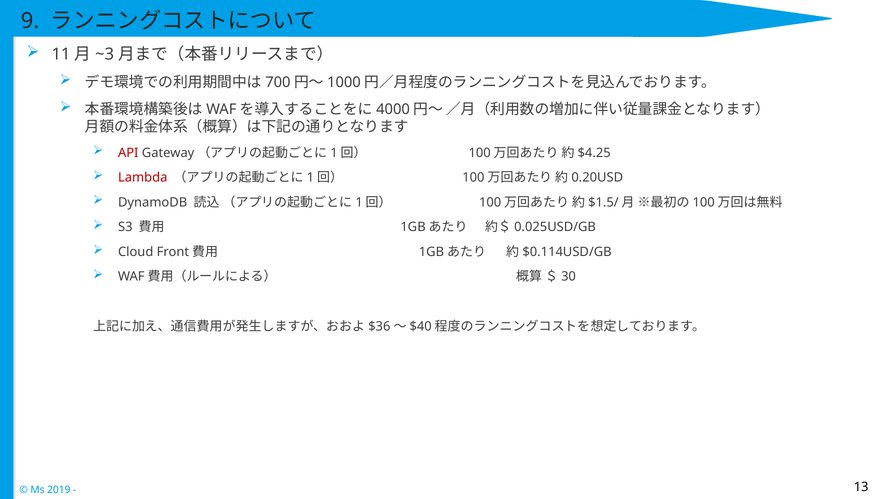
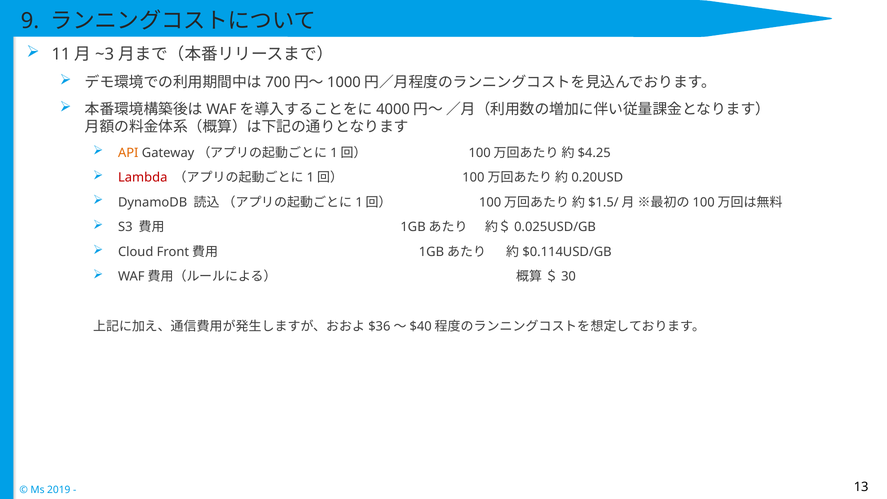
API colour: red -> orange
